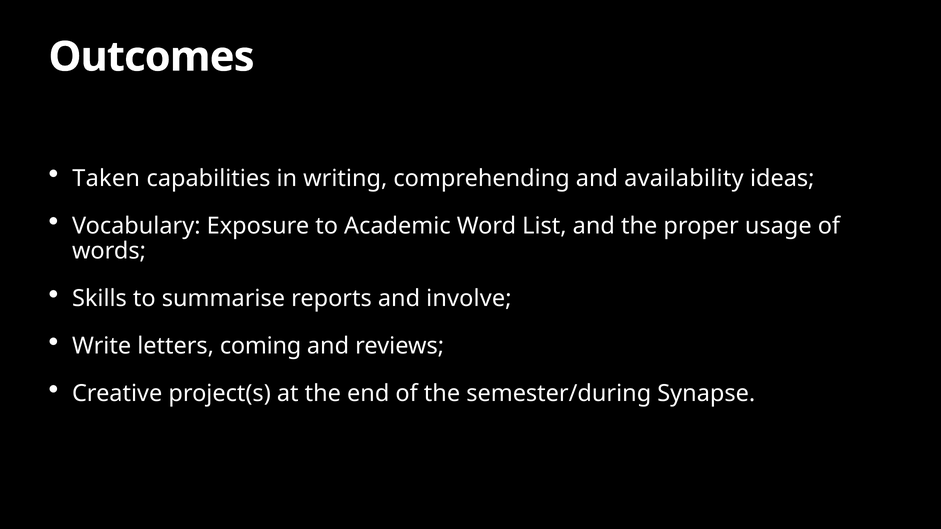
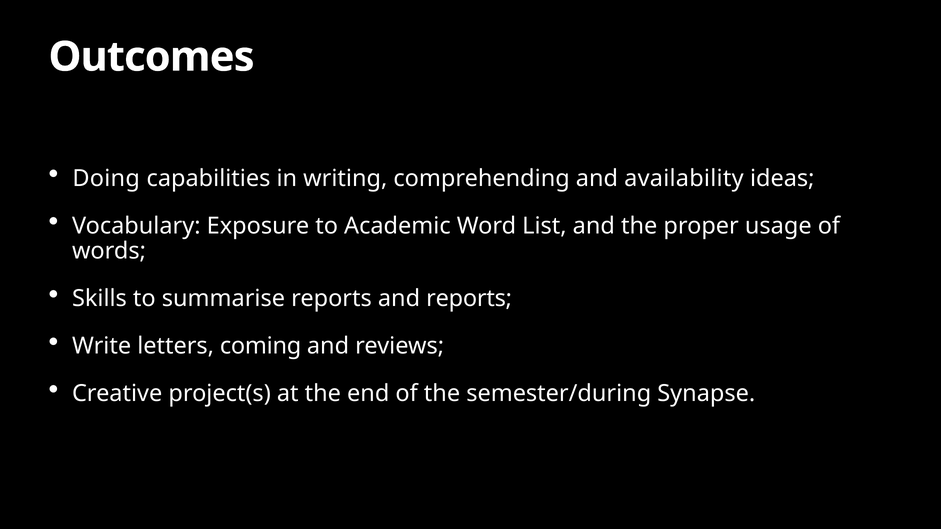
Taken: Taken -> Doing
and involve: involve -> reports
